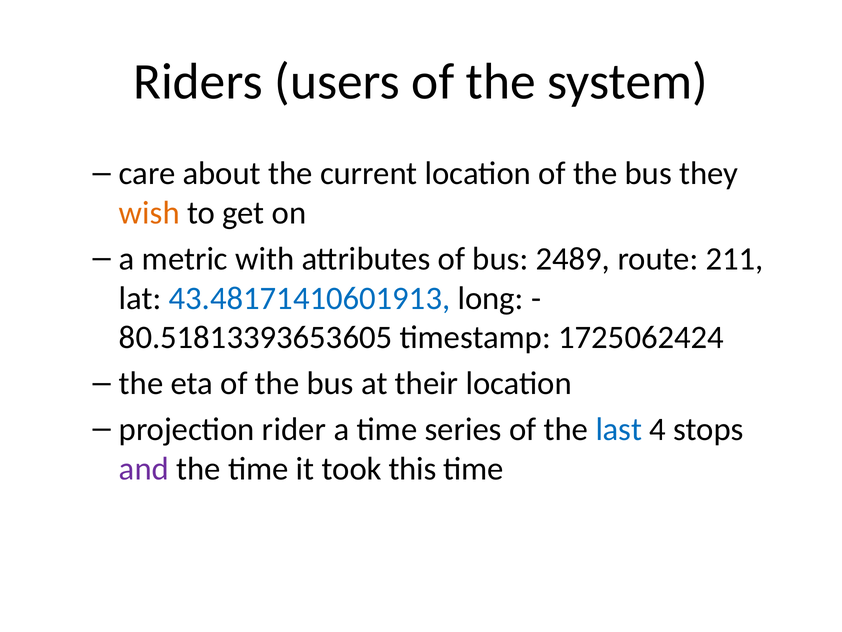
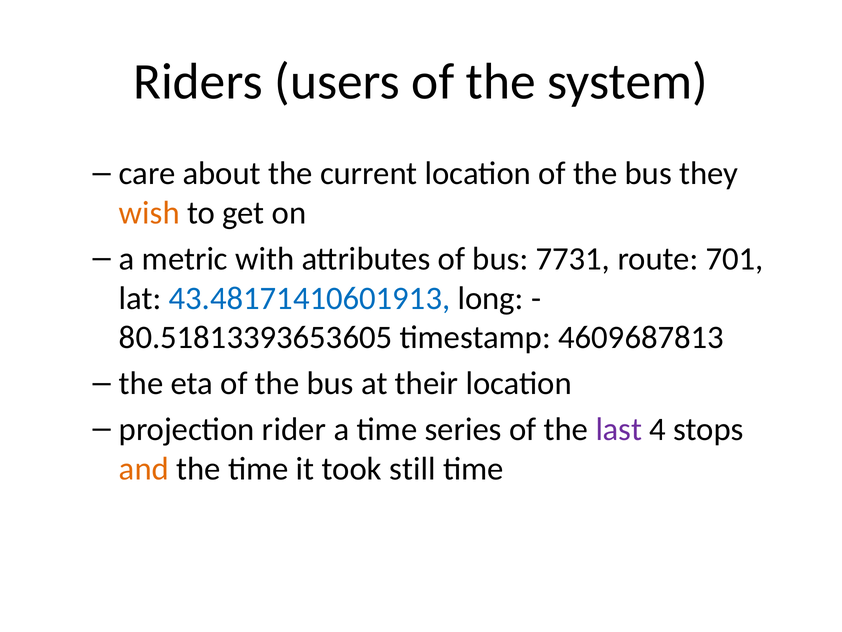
2489: 2489 -> 7731
211: 211 -> 701
1725062424: 1725062424 -> 4609687813
last colour: blue -> purple
and colour: purple -> orange
this: this -> still
